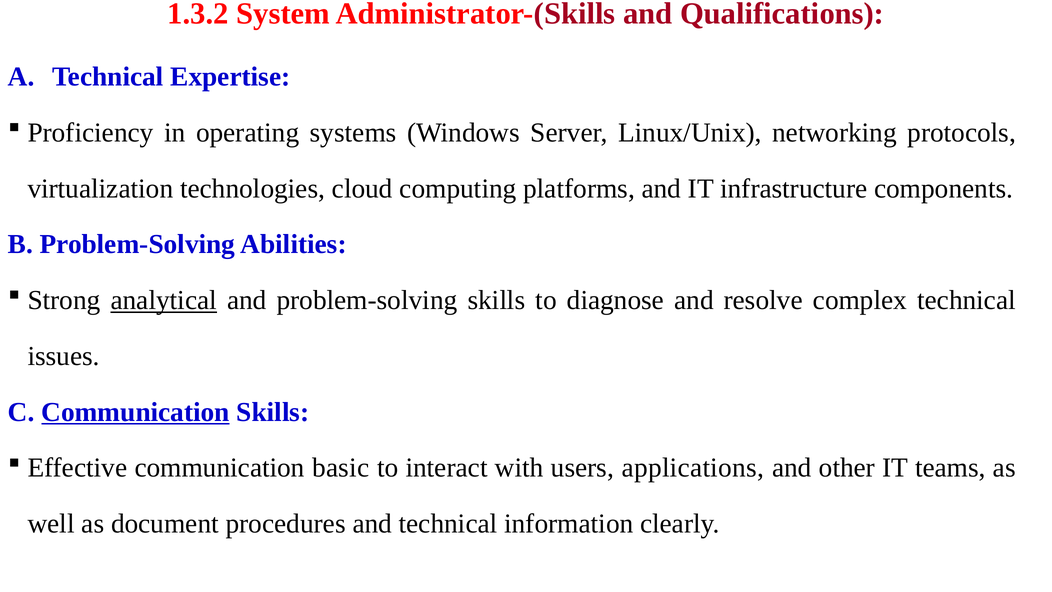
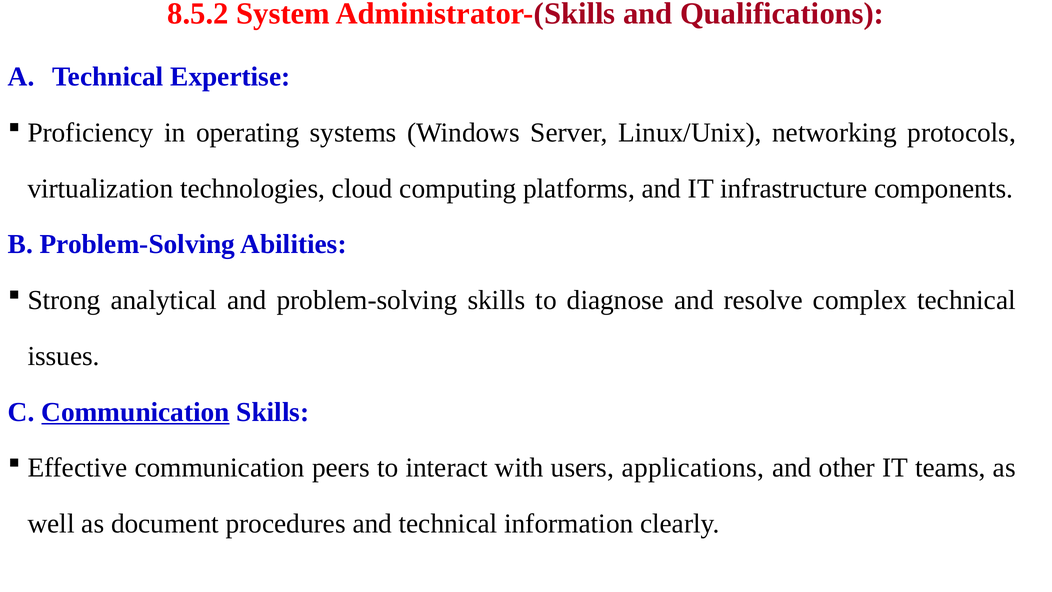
1.3.2: 1.3.2 -> 8.5.2
analytical underline: present -> none
basic: basic -> peers
